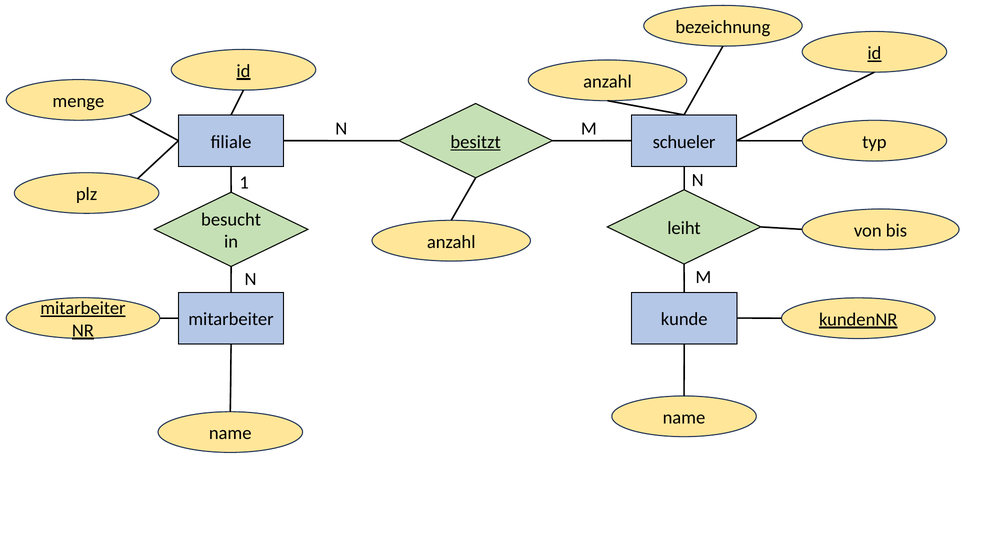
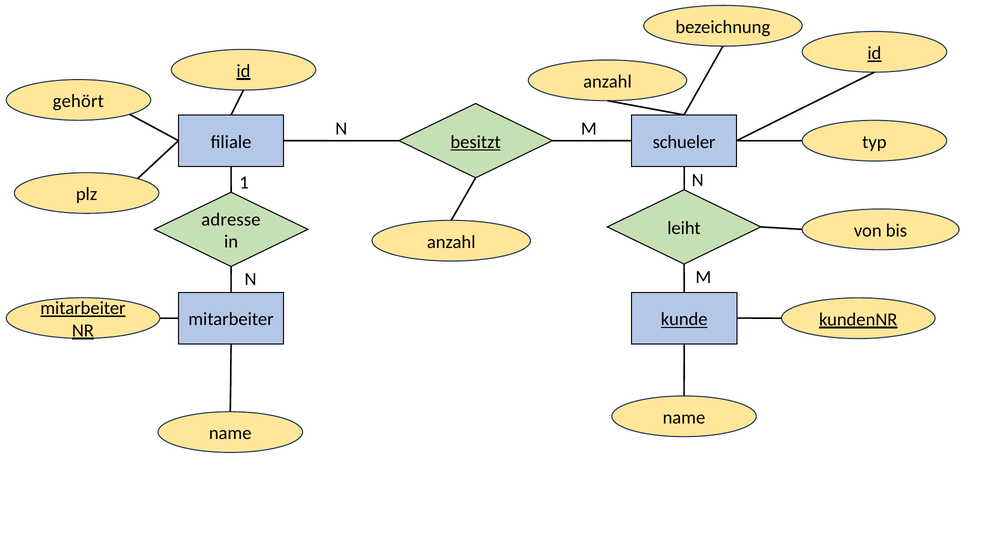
menge: menge -> gehört
besucht: besucht -> adresse
kunde underline: none -> present
